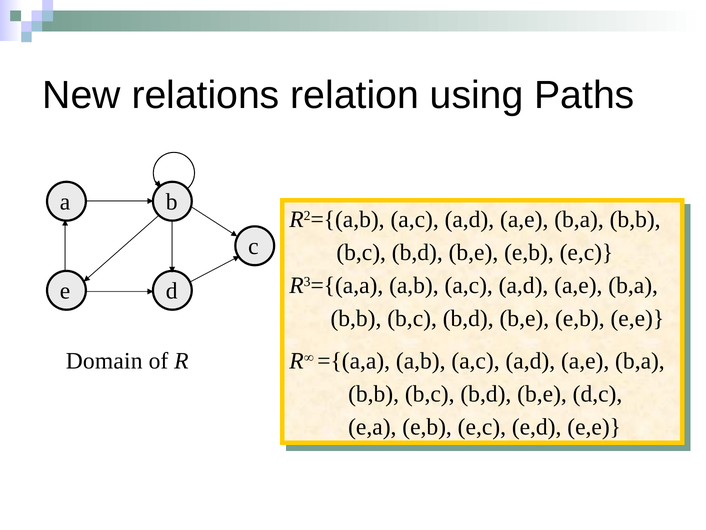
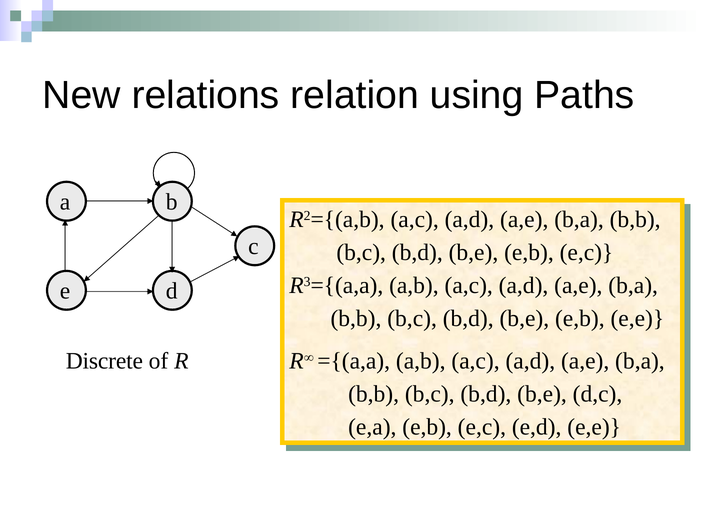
Domain: Domain -> Discrete
